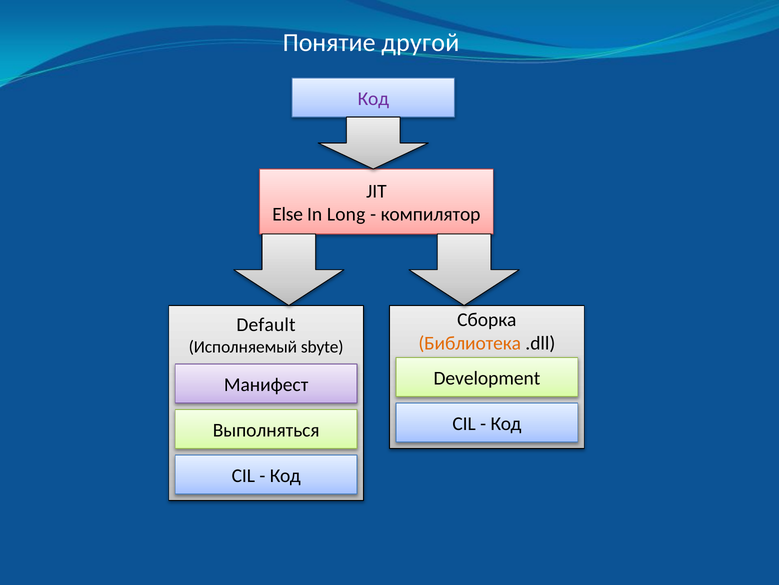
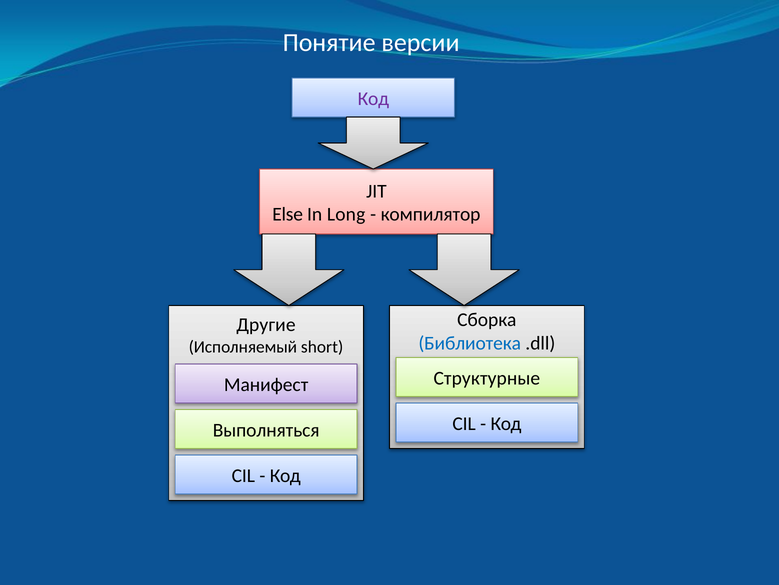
другой: другой -> версии
Default: Default -> Другие
Библиотека colour: orange -> blue
sbyte: sbyte -> short
Development: Development -> Структурные
